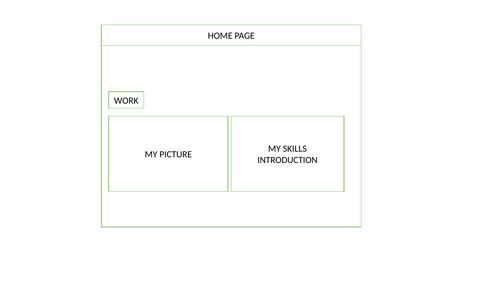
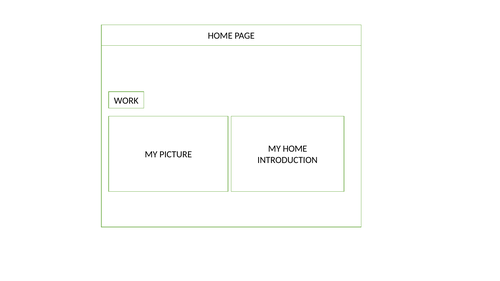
MY SKILLS: SKILLS -> HOME
